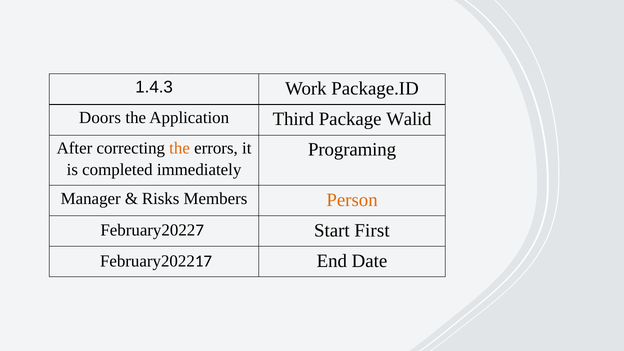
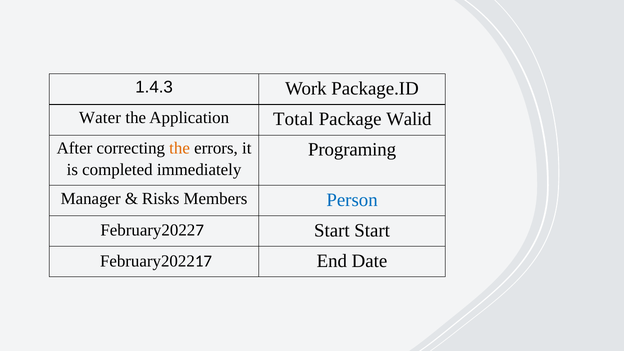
Doors: Doors -> Water
Third: Third -> Total
Person colour: orange -> blue
Start First: First -> Start
